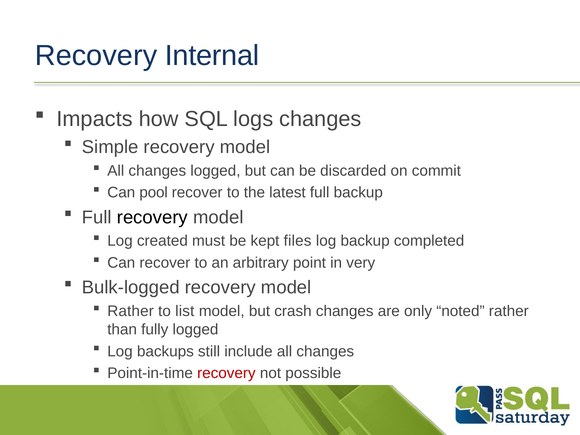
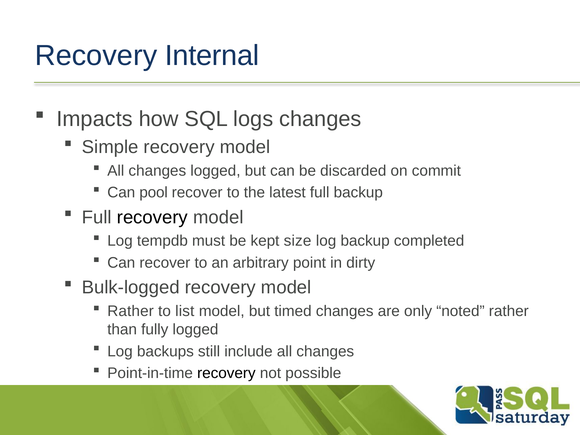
created: created -> tempdb
files: files -> size
very: very -> dirty
crash: crash -> timed
recovery at (226, 373) colour: red -> black
